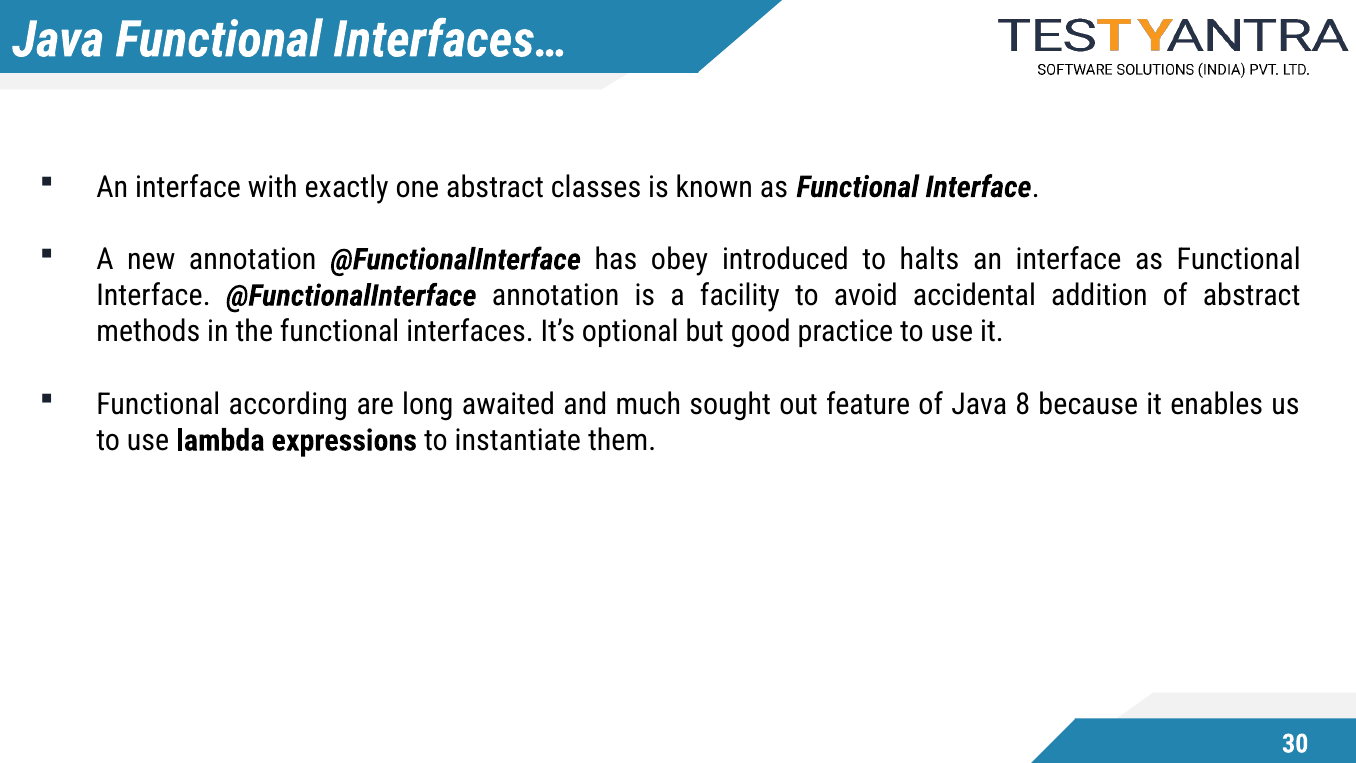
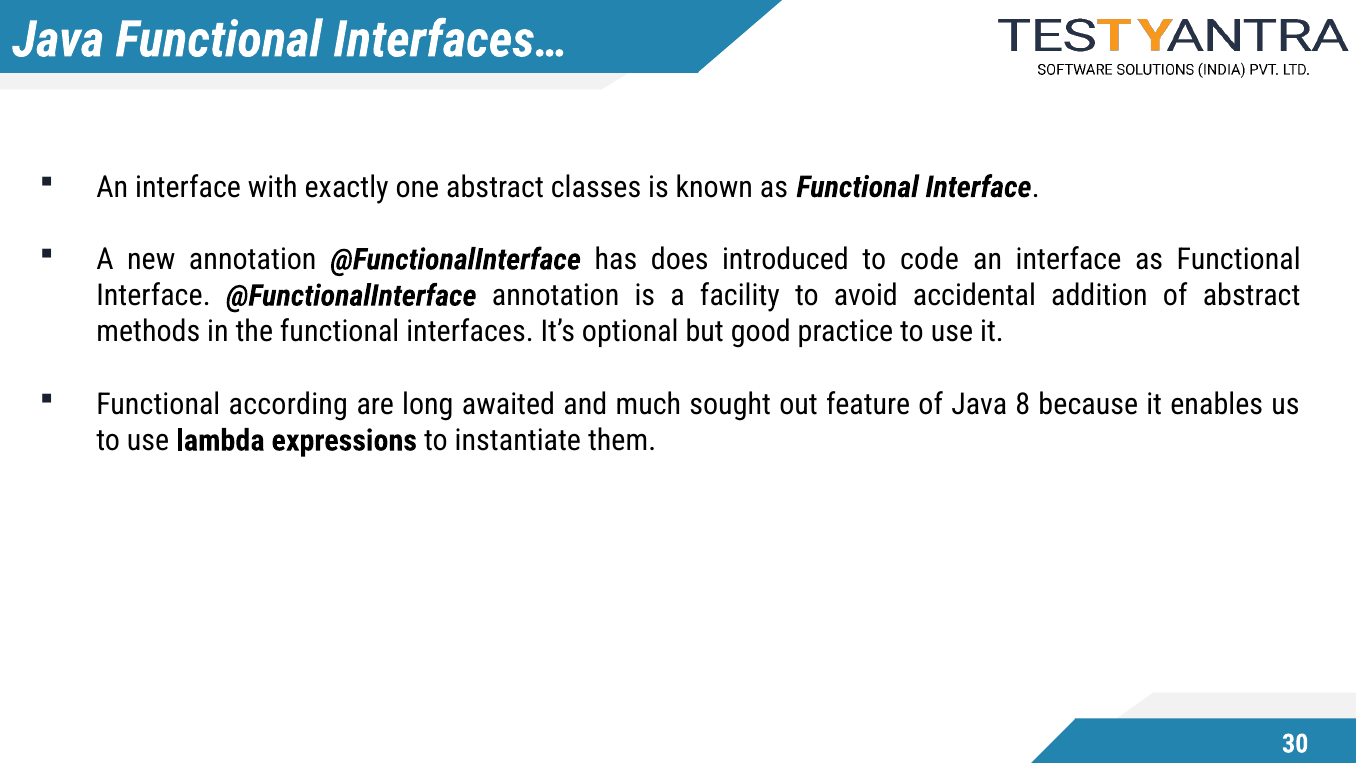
obey: obey -> does
halts: halts -> code
